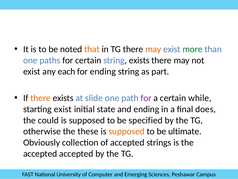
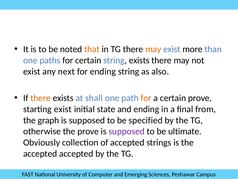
more colour: green -> black
each: each -> next
part: part -> also
slide: slide -> shall
for at (146, 98) colour: purple -> orange
certain while: while -> prove
does: does -> from
could: could -> graph
the these: these -> prove
supposed at (127, 131) colour: orange -> purple
